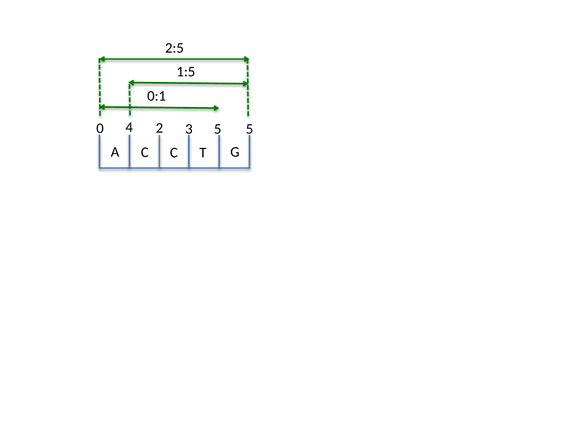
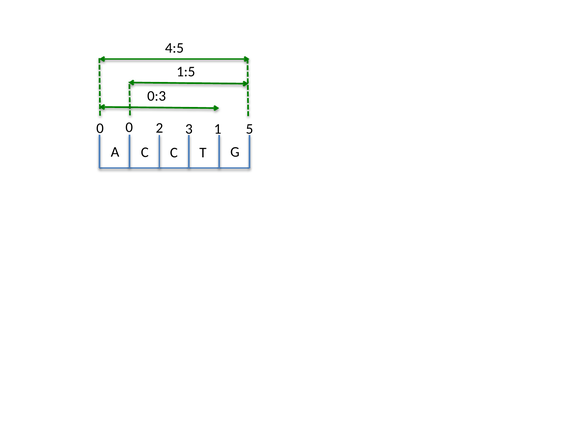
2:5: 2:5 -> 4:5
0:1: 0:1 -> 0:3
0 4: 4 -> 0
3 5: 5 -> 1
